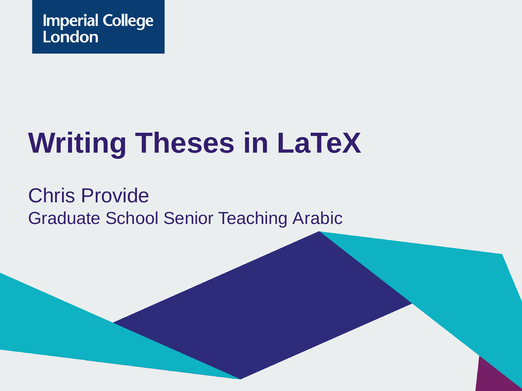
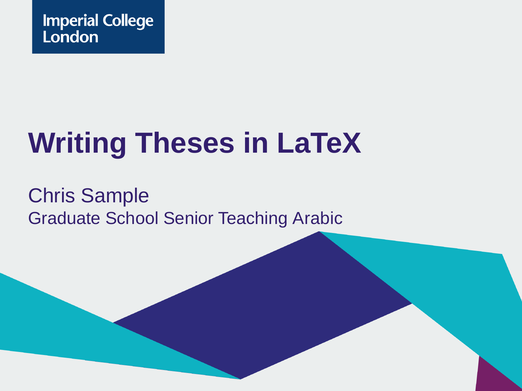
Provide: Provide -> Sample
